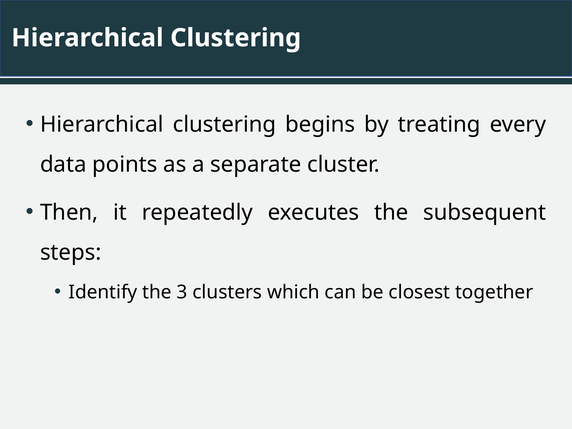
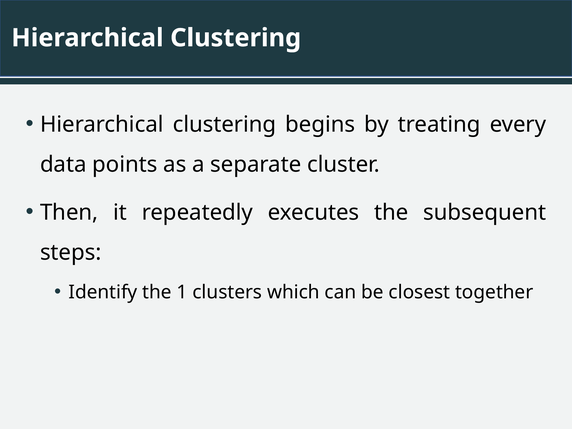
3: 3 -> 1
